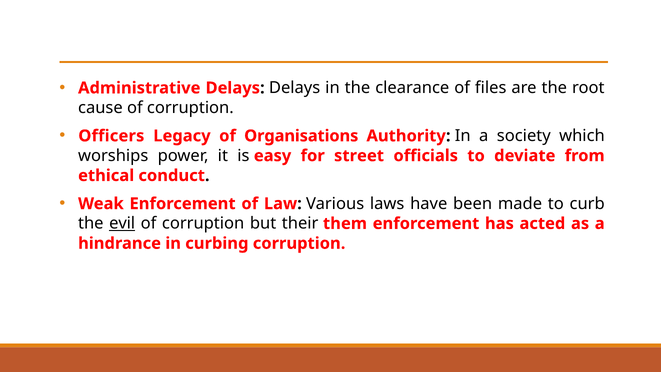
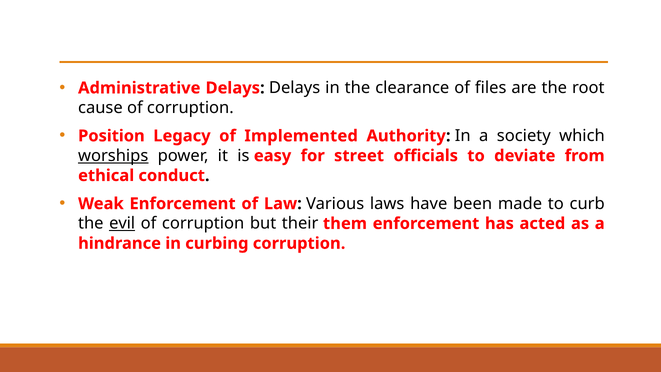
Officers: Officers -> Position
Organisations: Organisations -> Implemented
worships underline: none -> present
